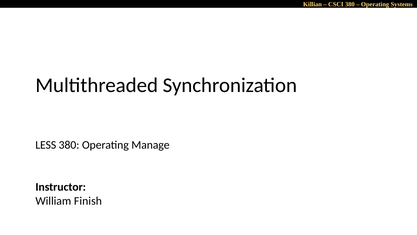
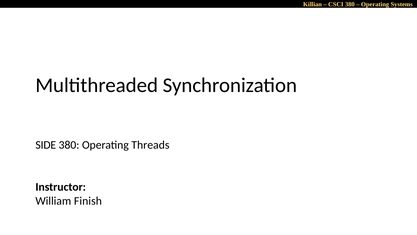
LESS: LESS -> SIDE
Manage: Manage -> Threads
